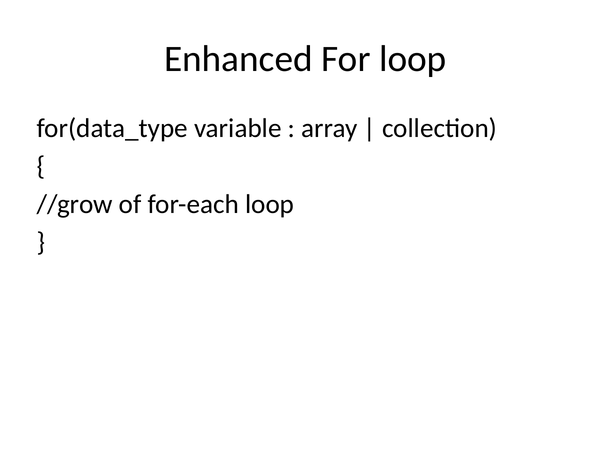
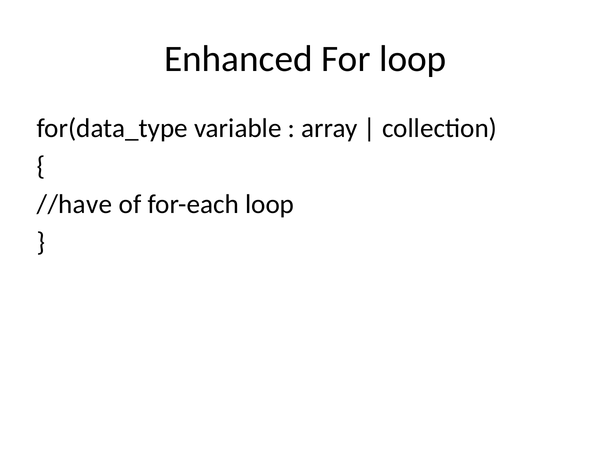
//grow: //grow -> //have
